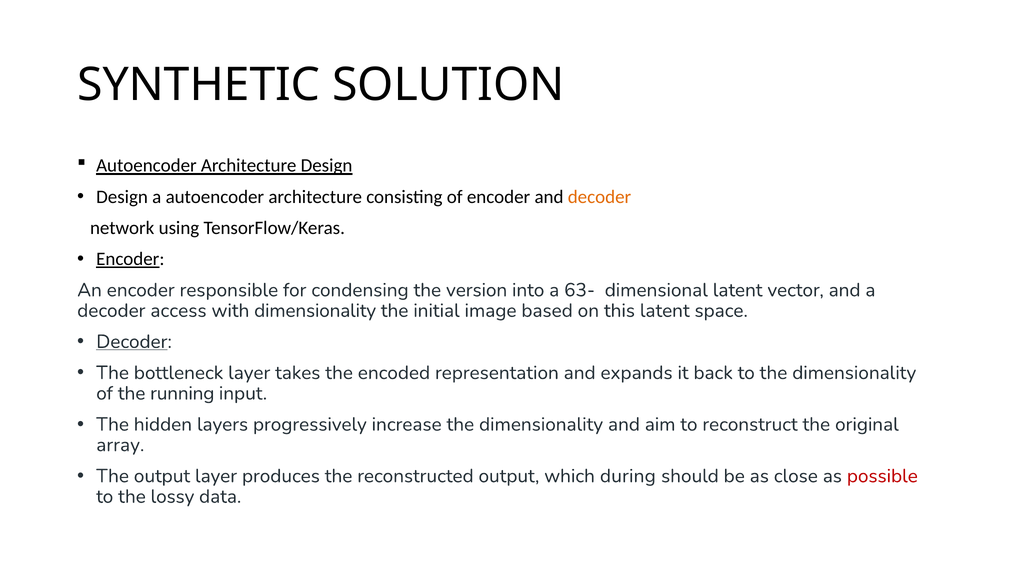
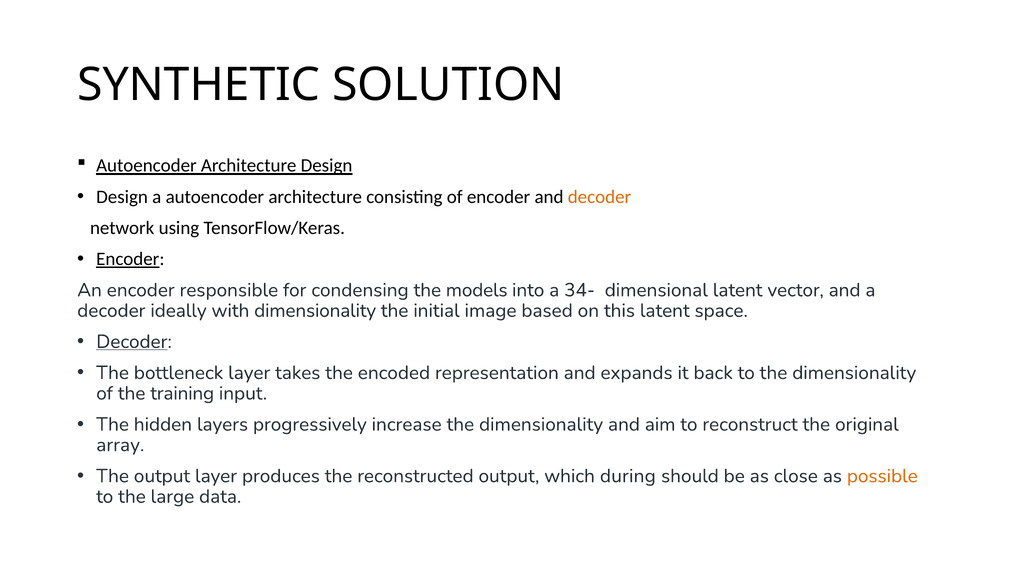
version: version -> models
63-: 63- -> 34-
access: access -> ideally
running: running -> training
possible colour: red -> orange
lossy: lossy -> large
